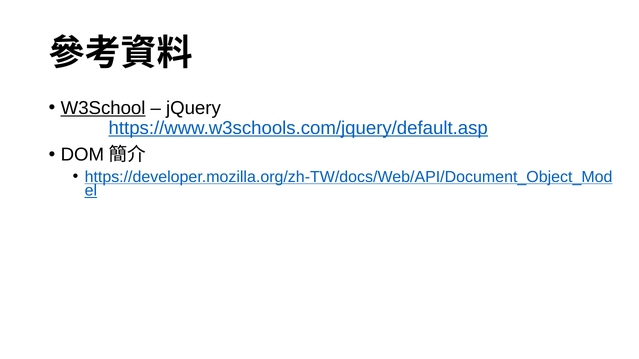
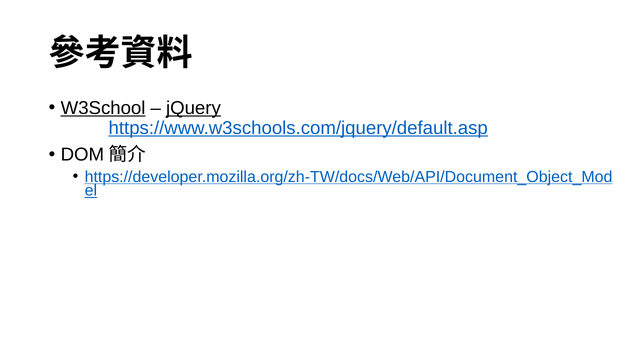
jQuery underline: none -> present
